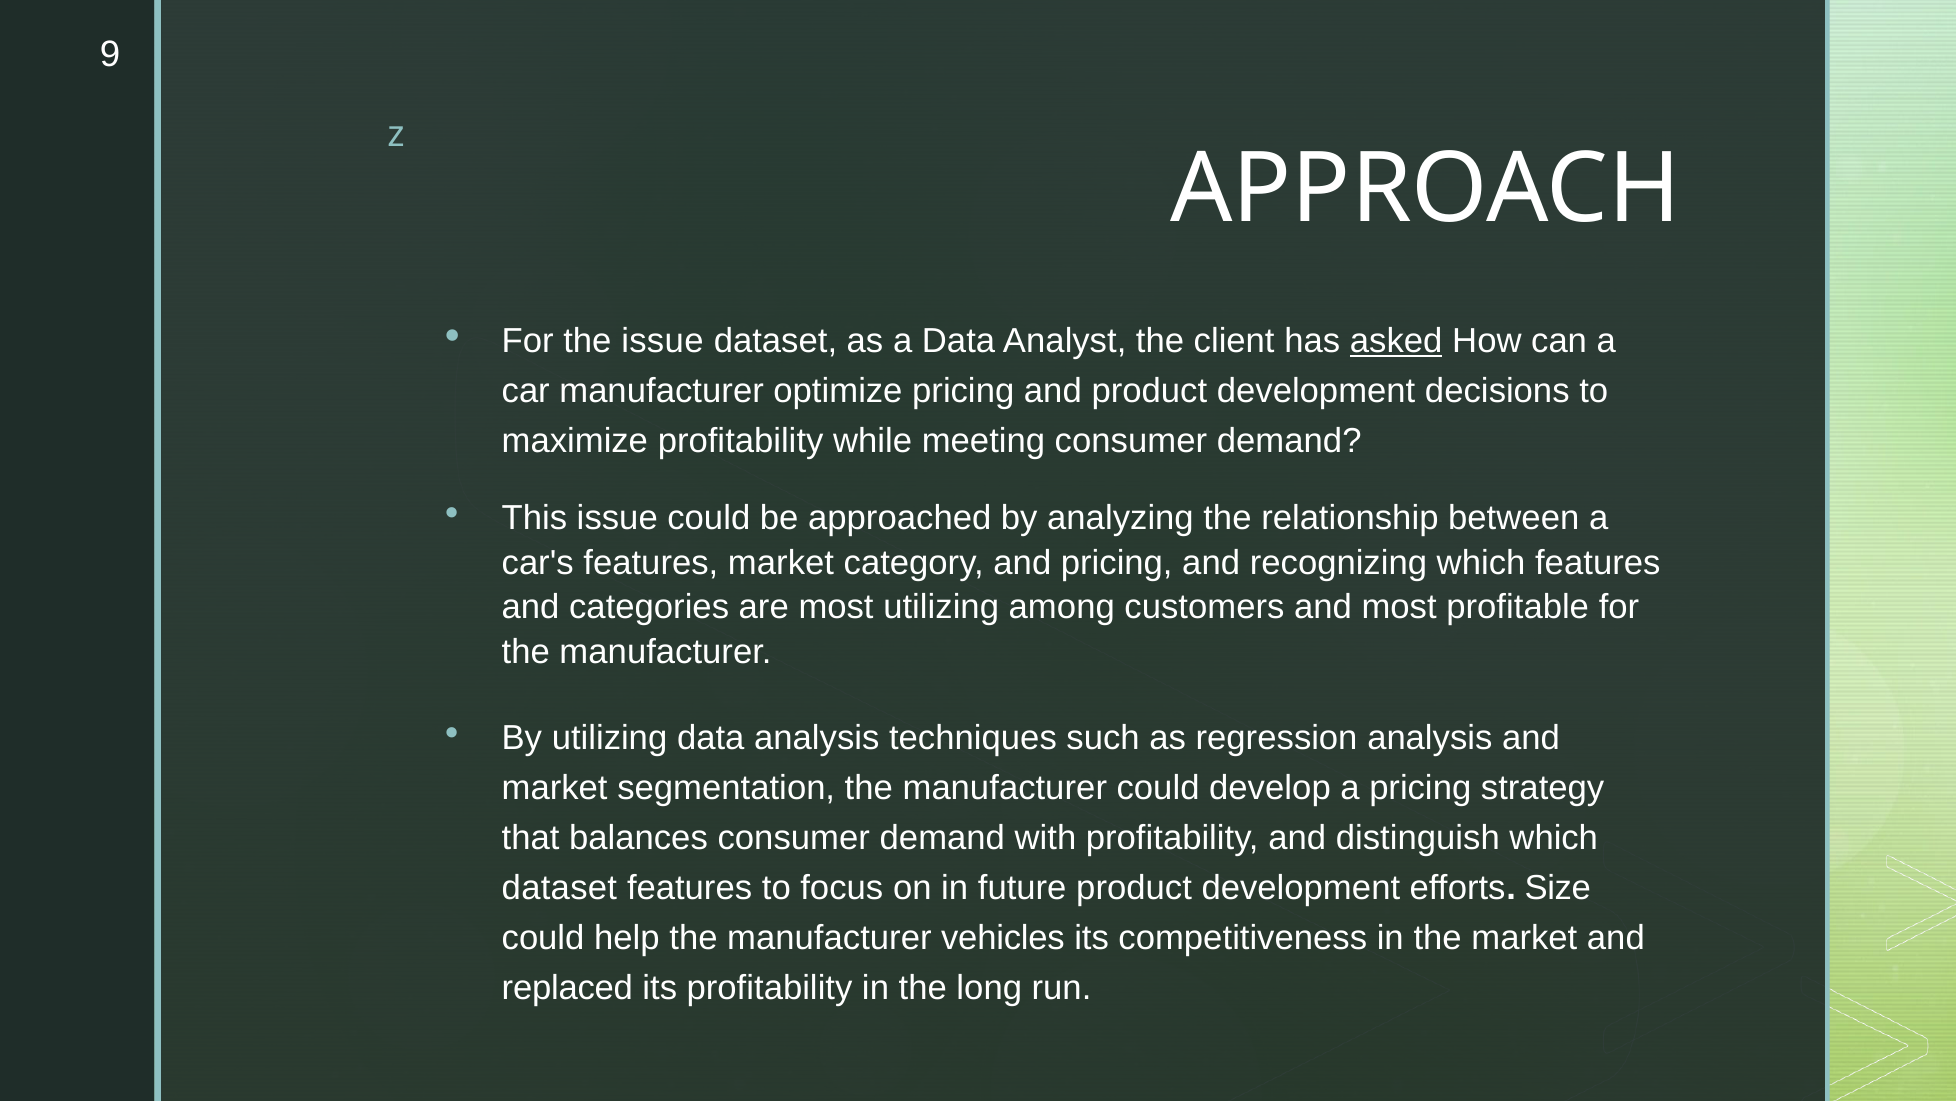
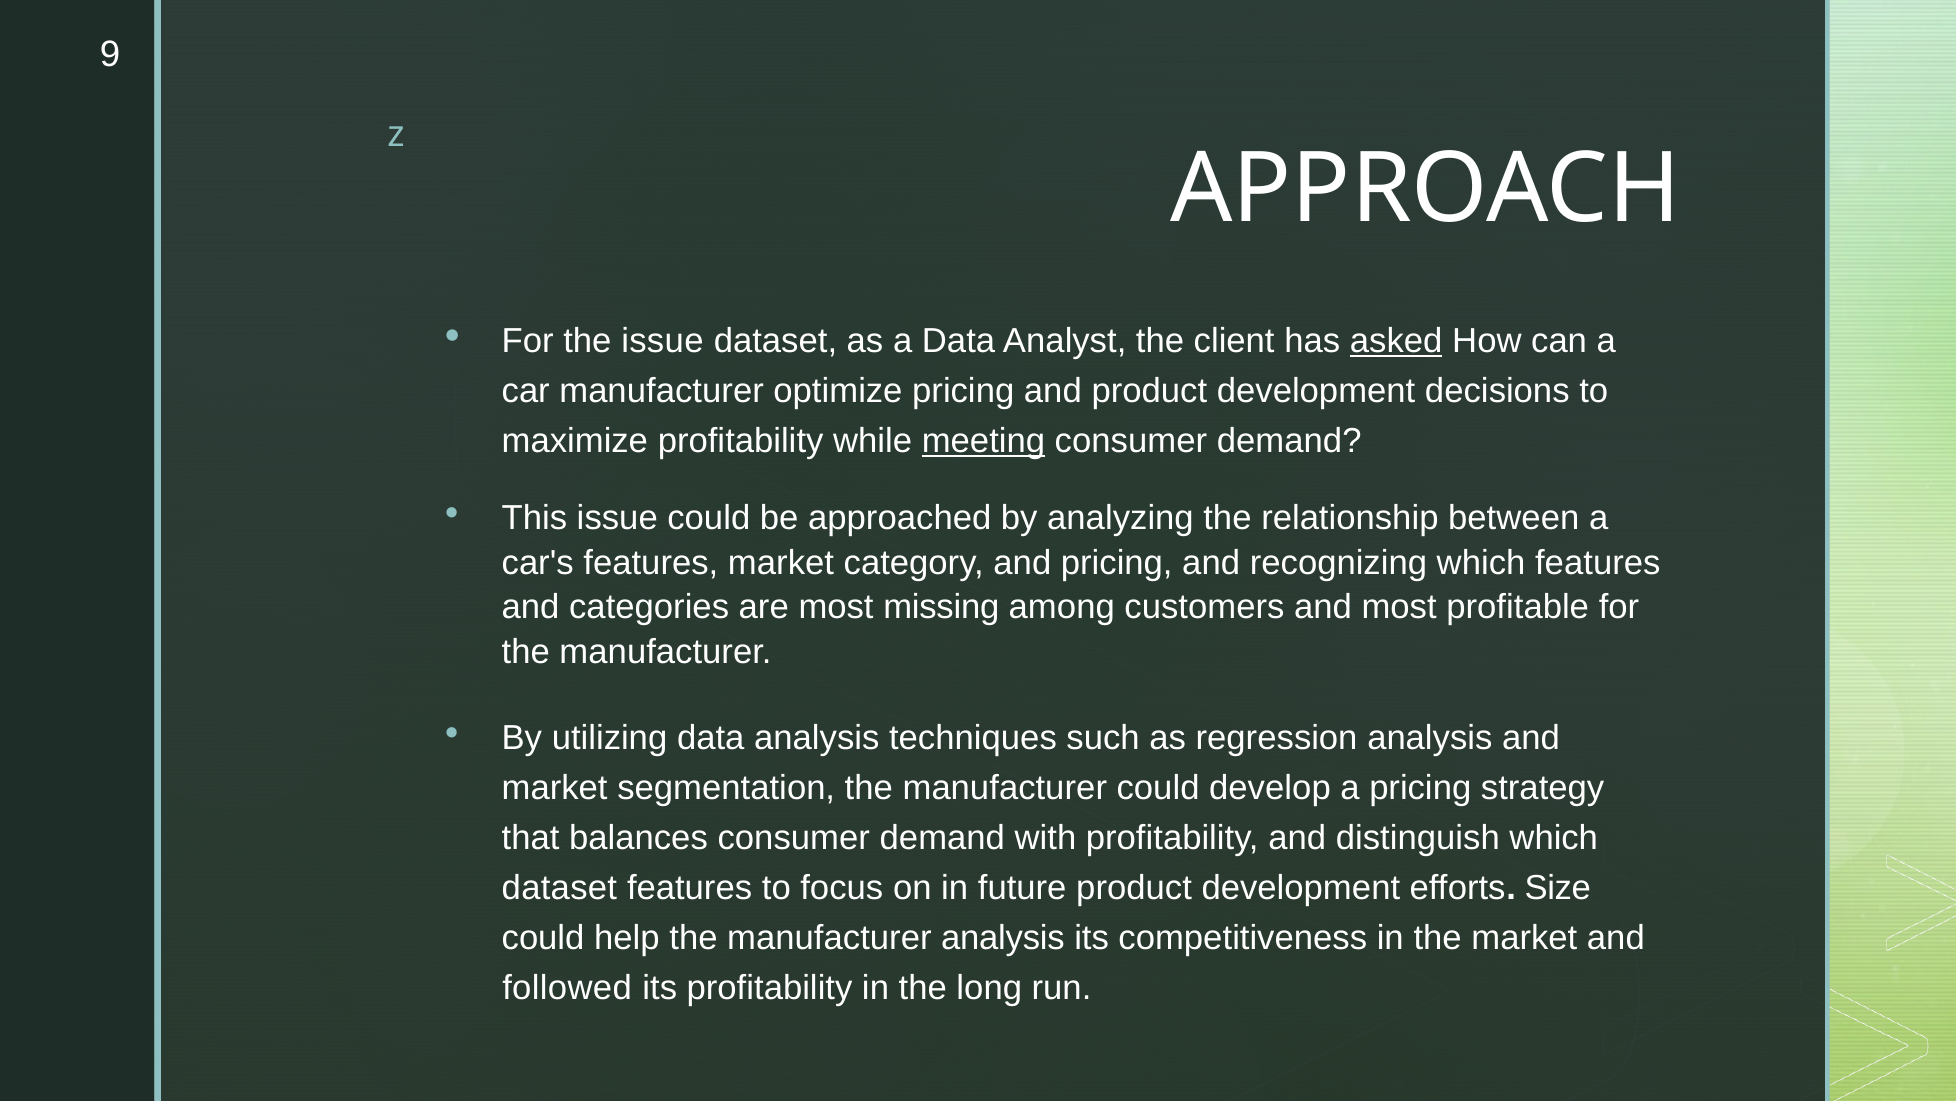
meeting underline: none -> present
most utilizing: utilizing -> missing
manufacturer vehicles: vehicles -> analysis
replaced: replaced -> followed
